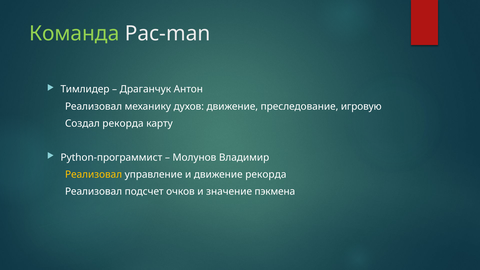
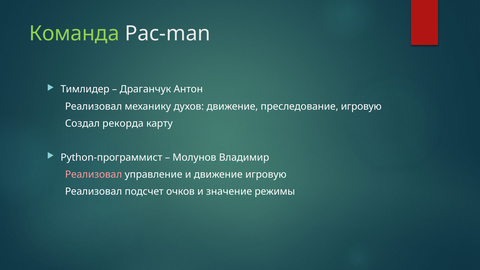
Реализовал at (94, 174) colour: yellow -> pink
движение рекорда: рекорда -> игровую
пэкмена: пэкмена -> режимы
